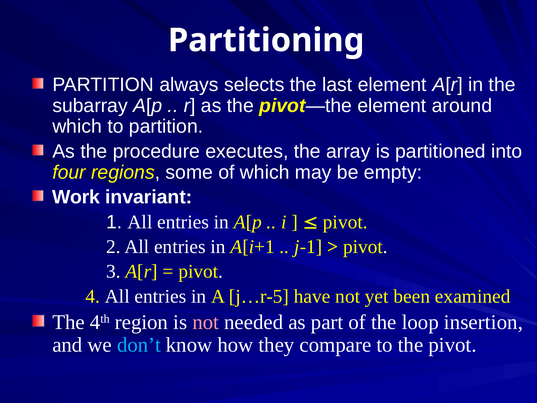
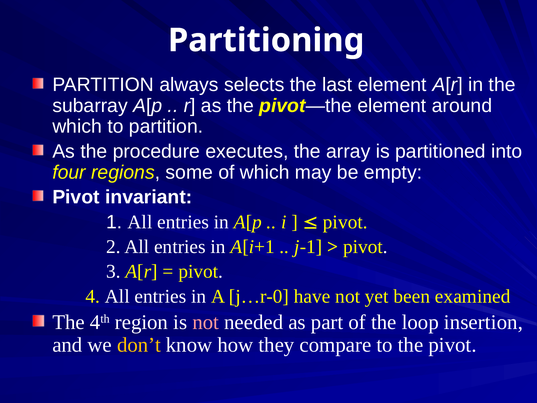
Work at (76, 197): Work -> Pivot
j…r-5: j…r-5 -> j…r-0
don’t colour: light blue -> yellow
